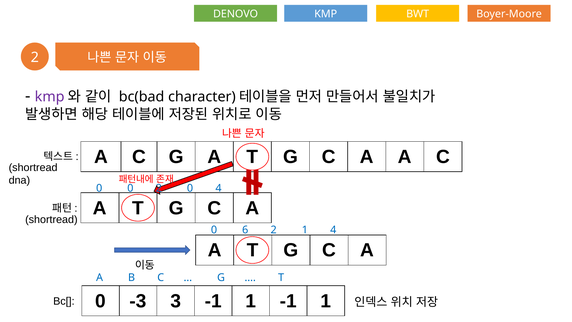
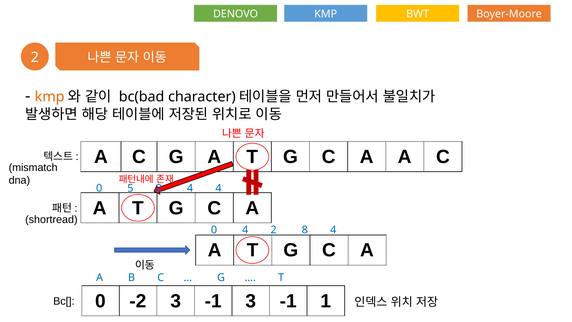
kmp at (50, 97) colour: purple -> orange
shortread at (33, 167): shortread -> mismatch
0 0: 0 -> 5
2 0: 0 -> 4
0 6: 6 -> 4
2 1: 1 -> 8
-3: -3 -> -2
3 -1 1: 1 -> 3
